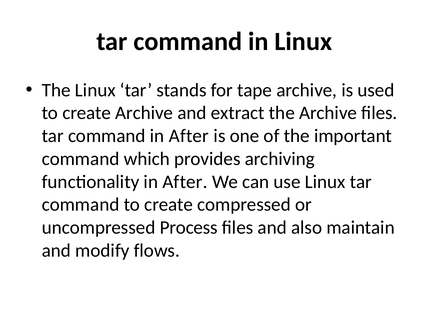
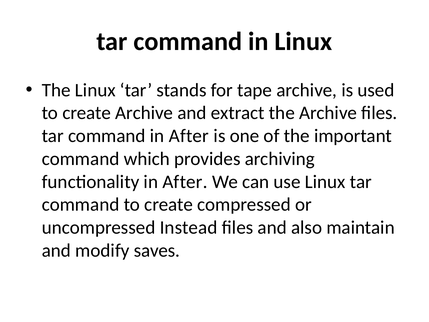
Process: Process -> Instead
flows: flows -> saves
